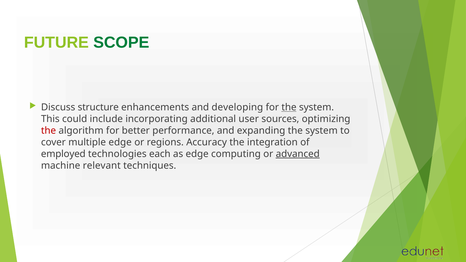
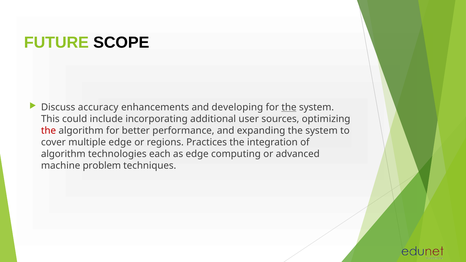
SCOPE colour: green -> black
structure: structure -> accuracy
Accuracy: Accuracy -> Practices
employed at (63, 154): employed -> algorithm
advanced underline: present -> none
relevant: relevant -> problem
